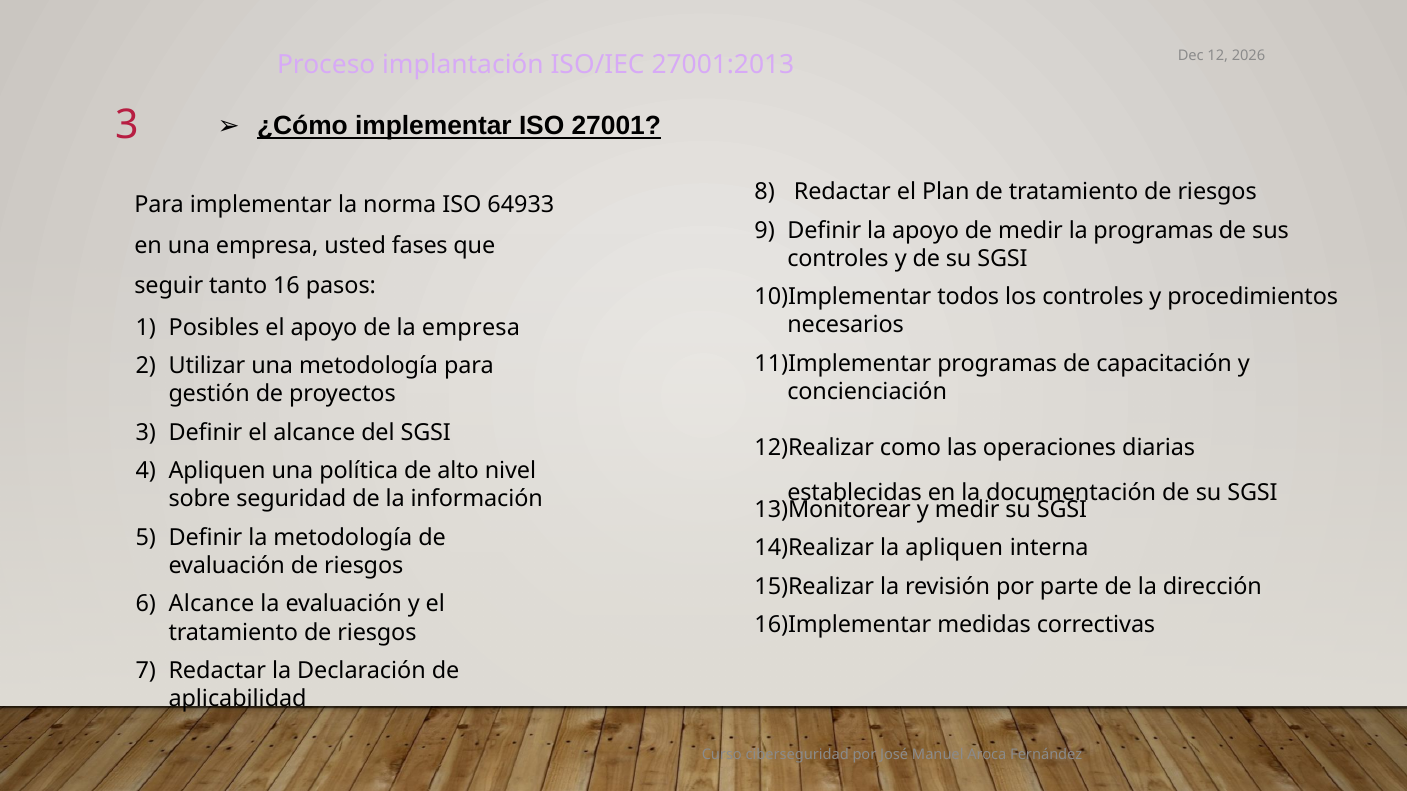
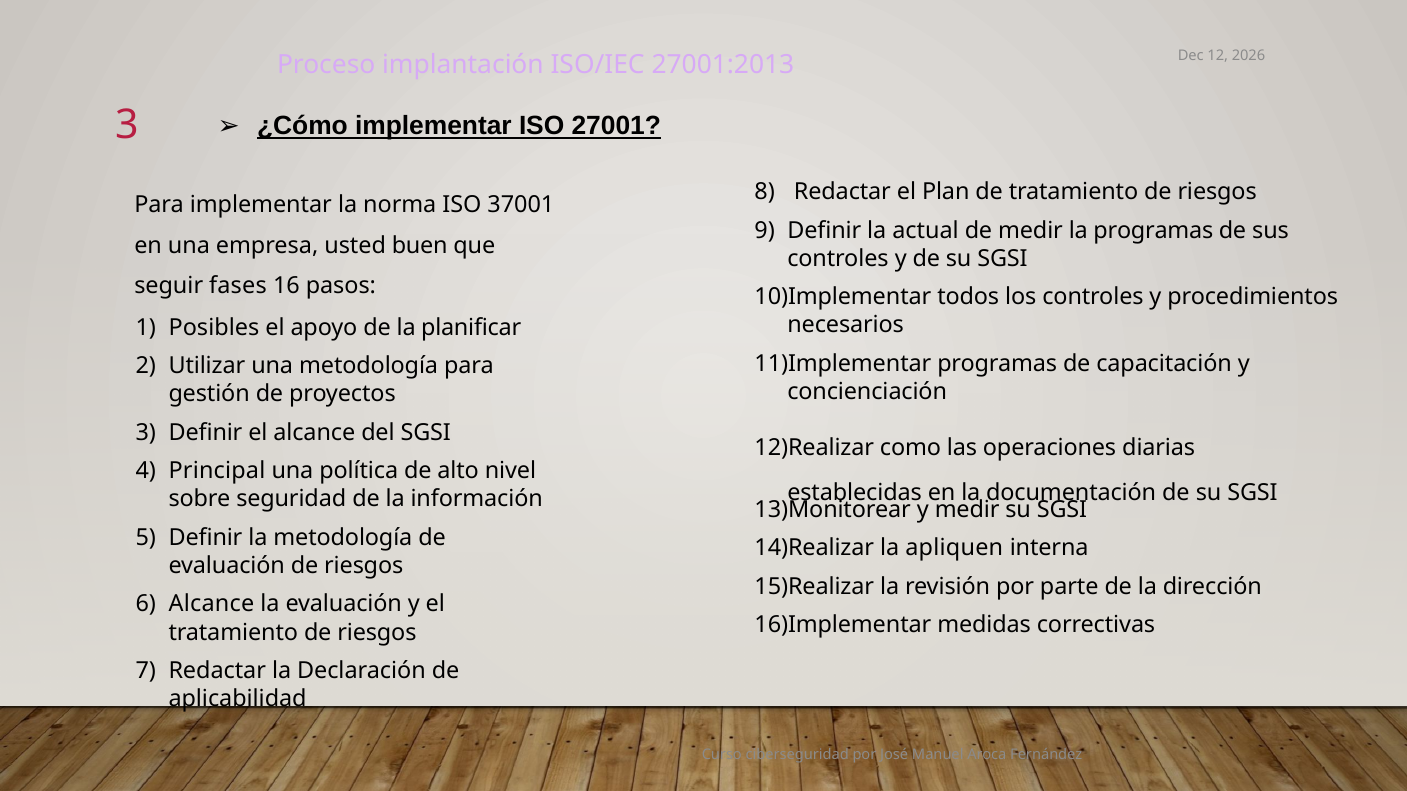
64933: 64933 -> 37001
la apoyo: apoyo -> actual
fases: fases -> buen
tanto: tanto -> fases
la empresa: empresa -> planificar
Apliquen at (217, 471): Apliquen -> Principal
